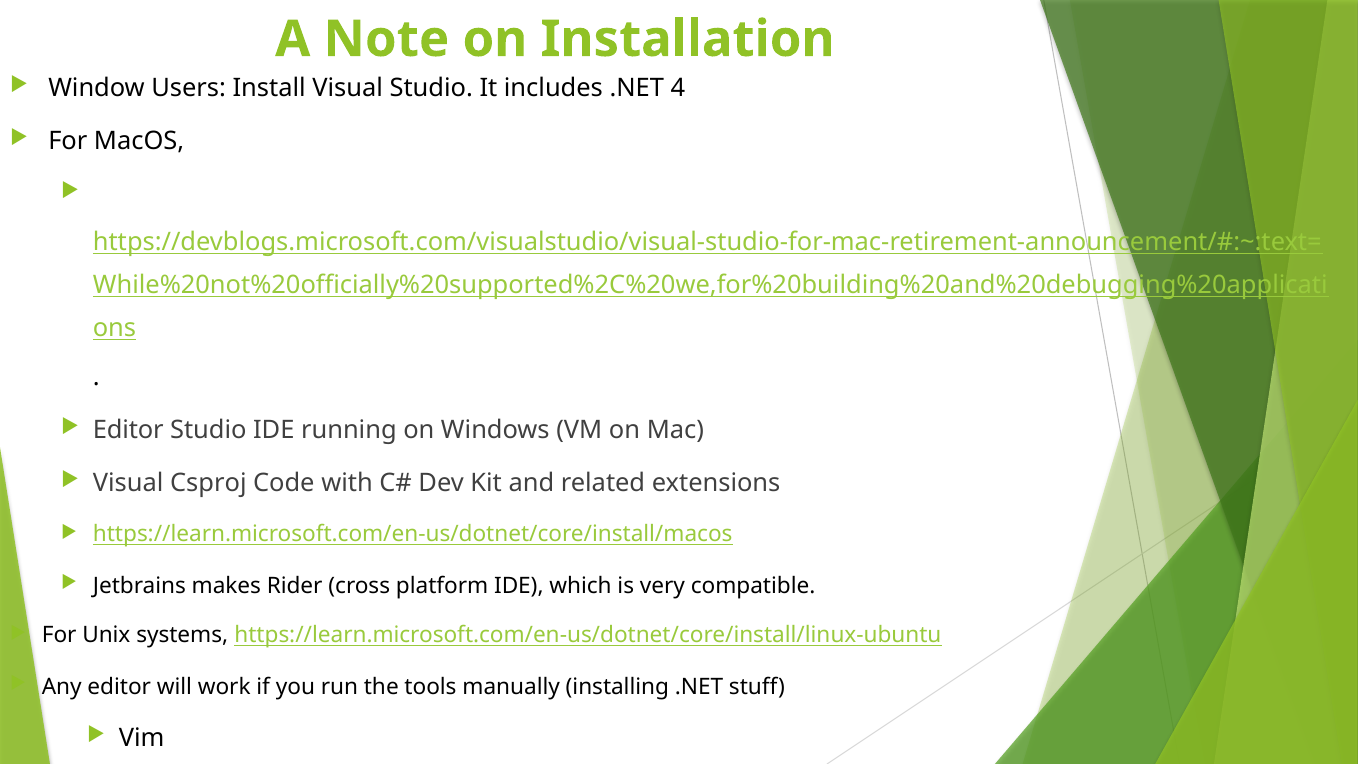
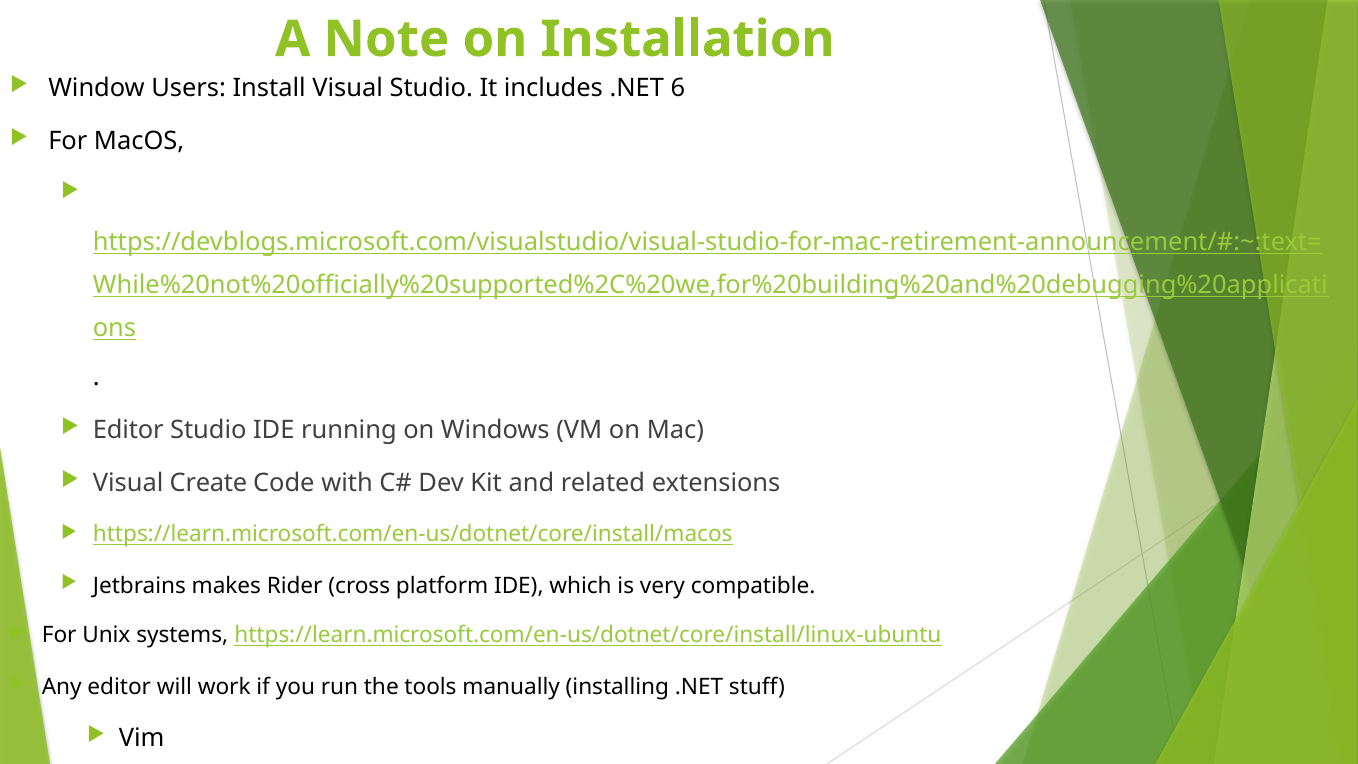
4: 4 -> 6
Csproj: Csproj -> Create
